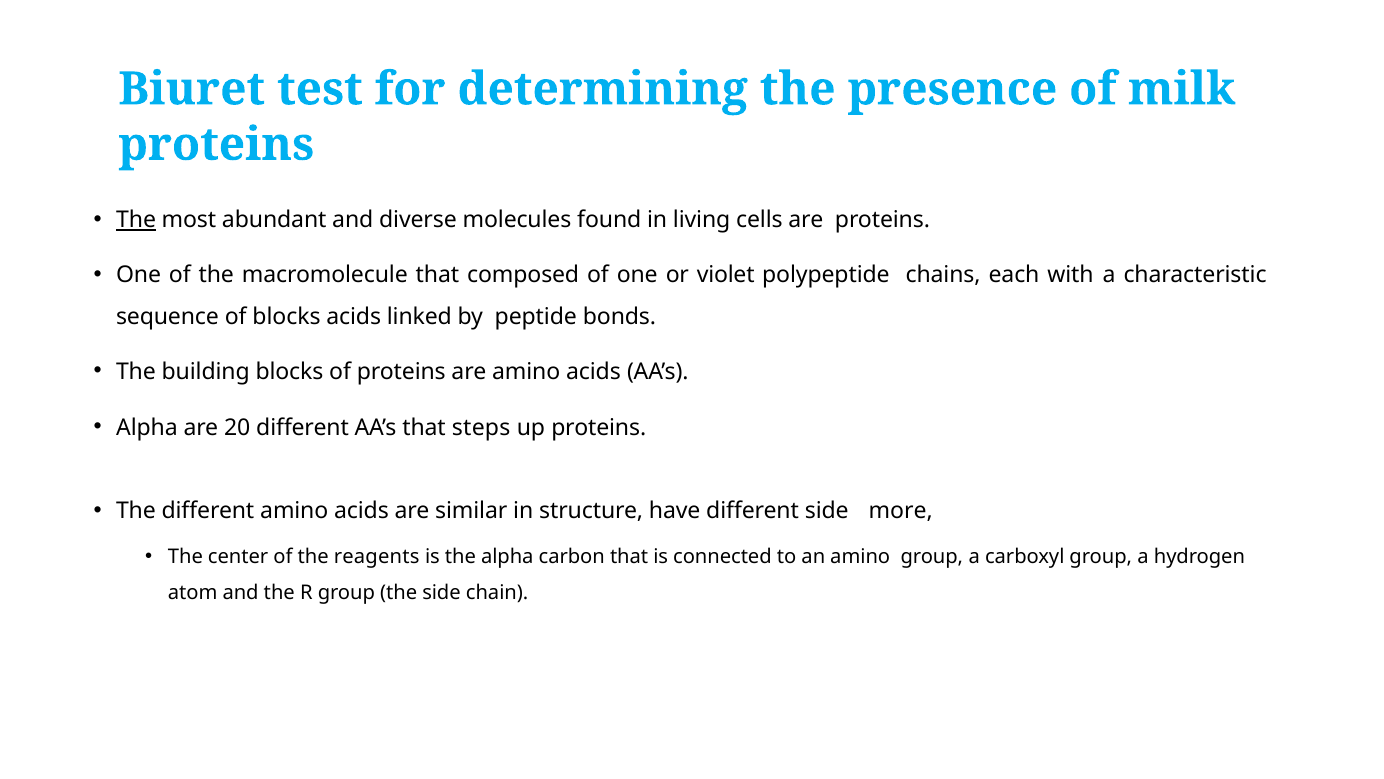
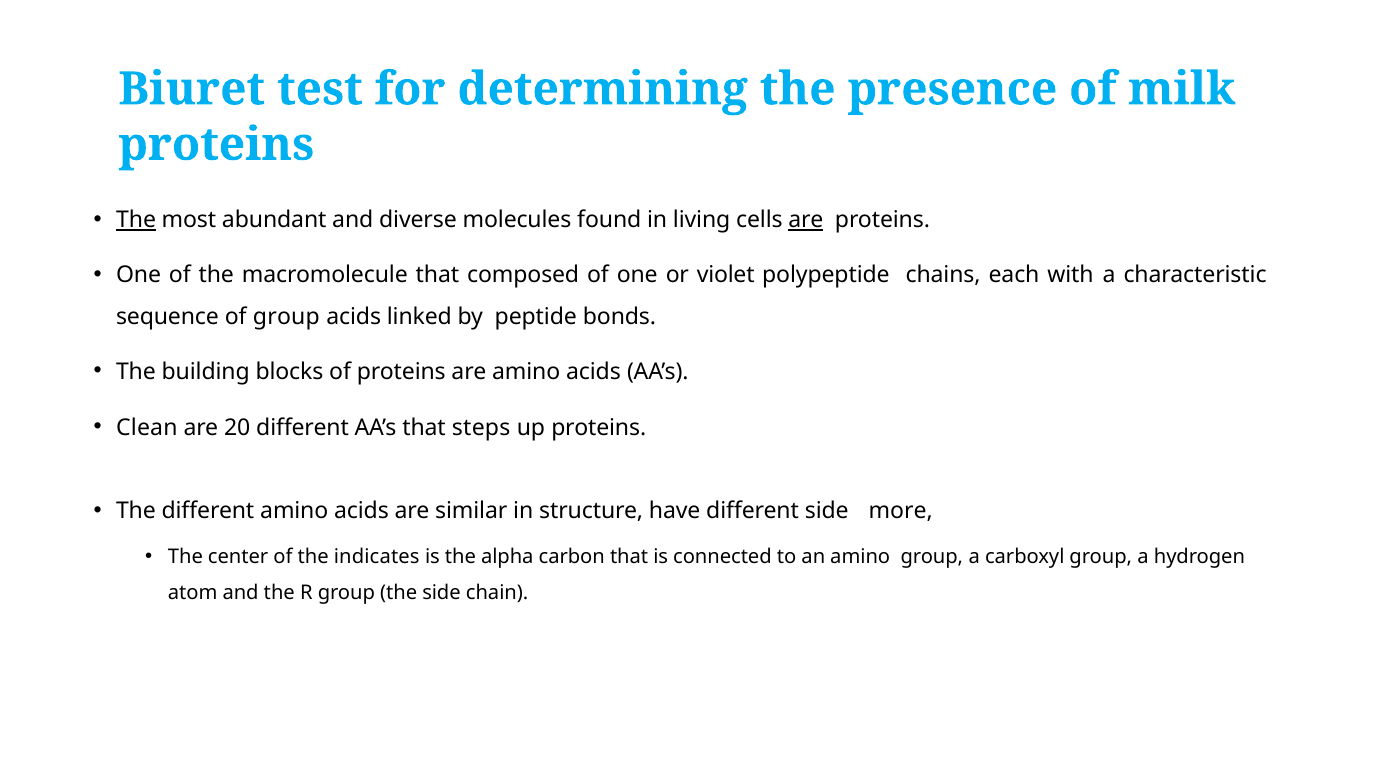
are at (806, 220) underline: none -> present
of blocks: blocks -> group
Alpha at (147, 427): Alpha -> Clean
reagents: reagents -> indicates
